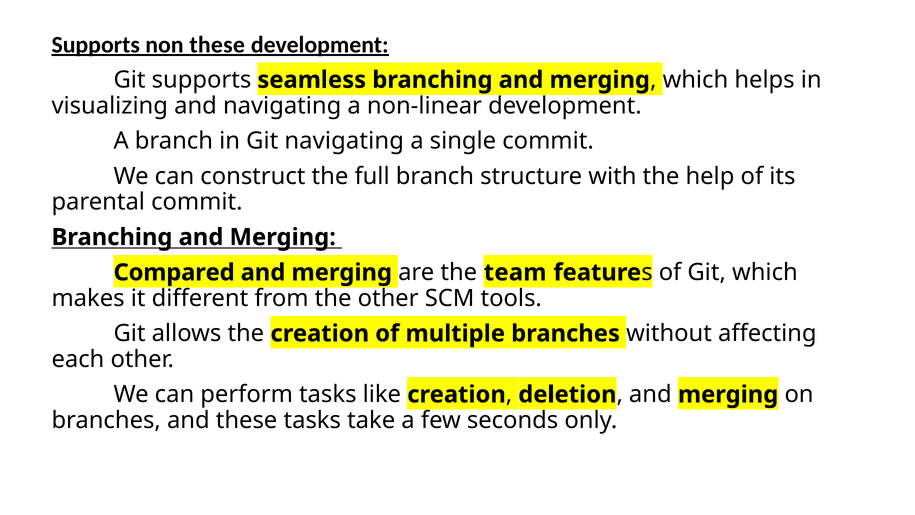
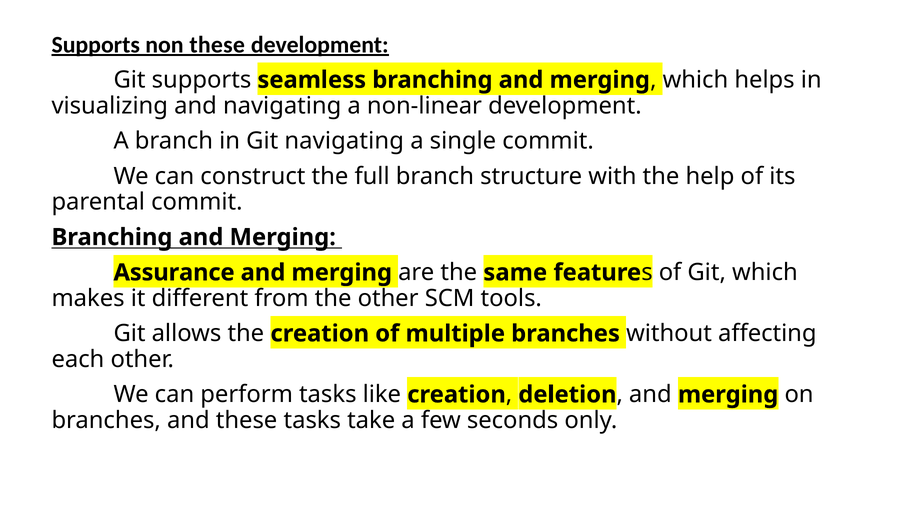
Compared: Compared -> Assurance
team: team -> same
